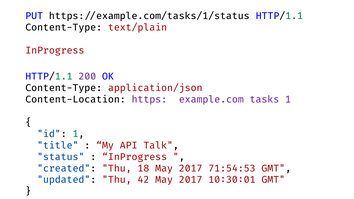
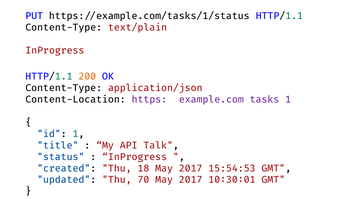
200 colour: purple -> orange
71:54:53: 71:54:53 -> 15:54:53
42: 42 -> 70
